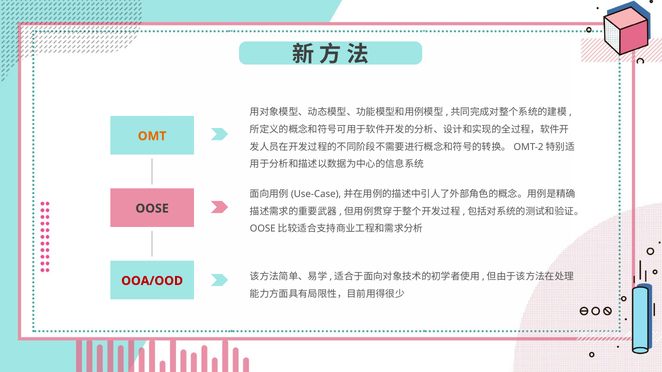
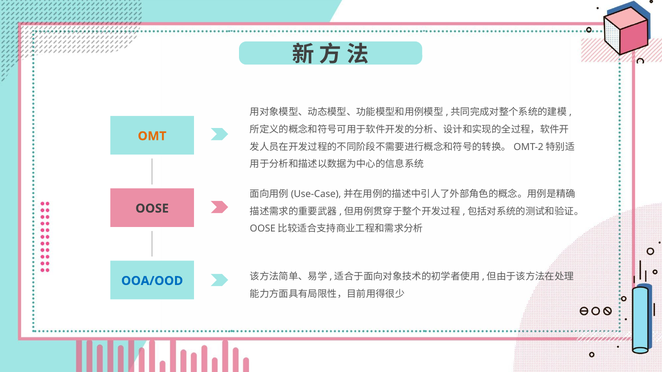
OOA/OOD colour: red -> blue
